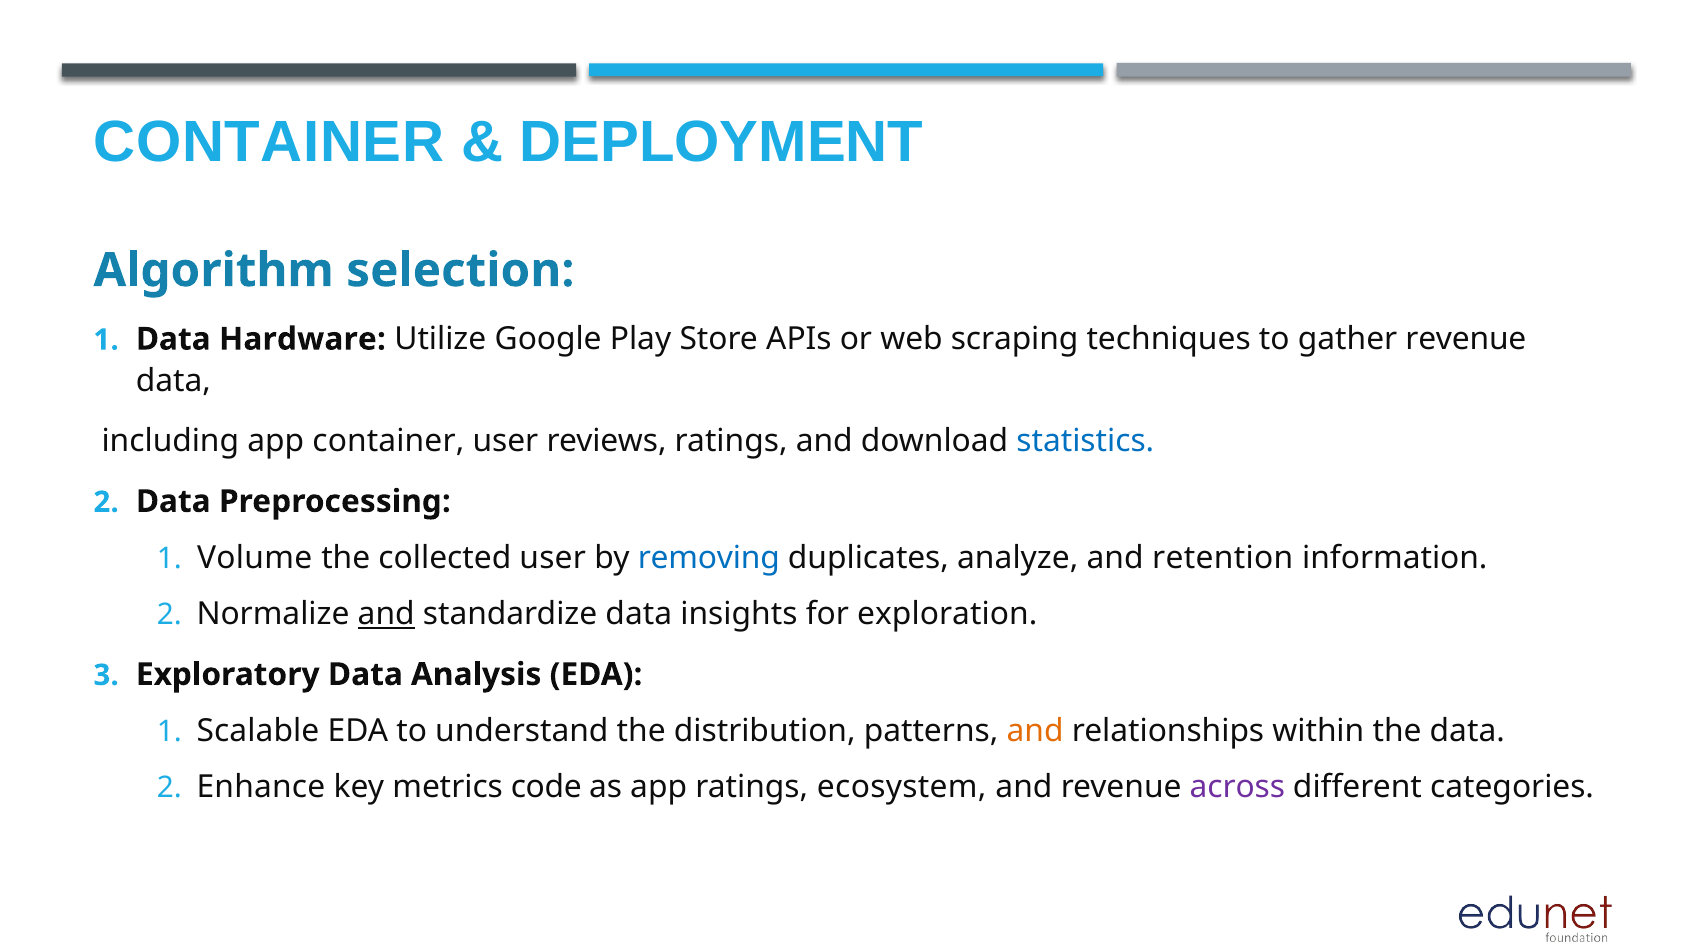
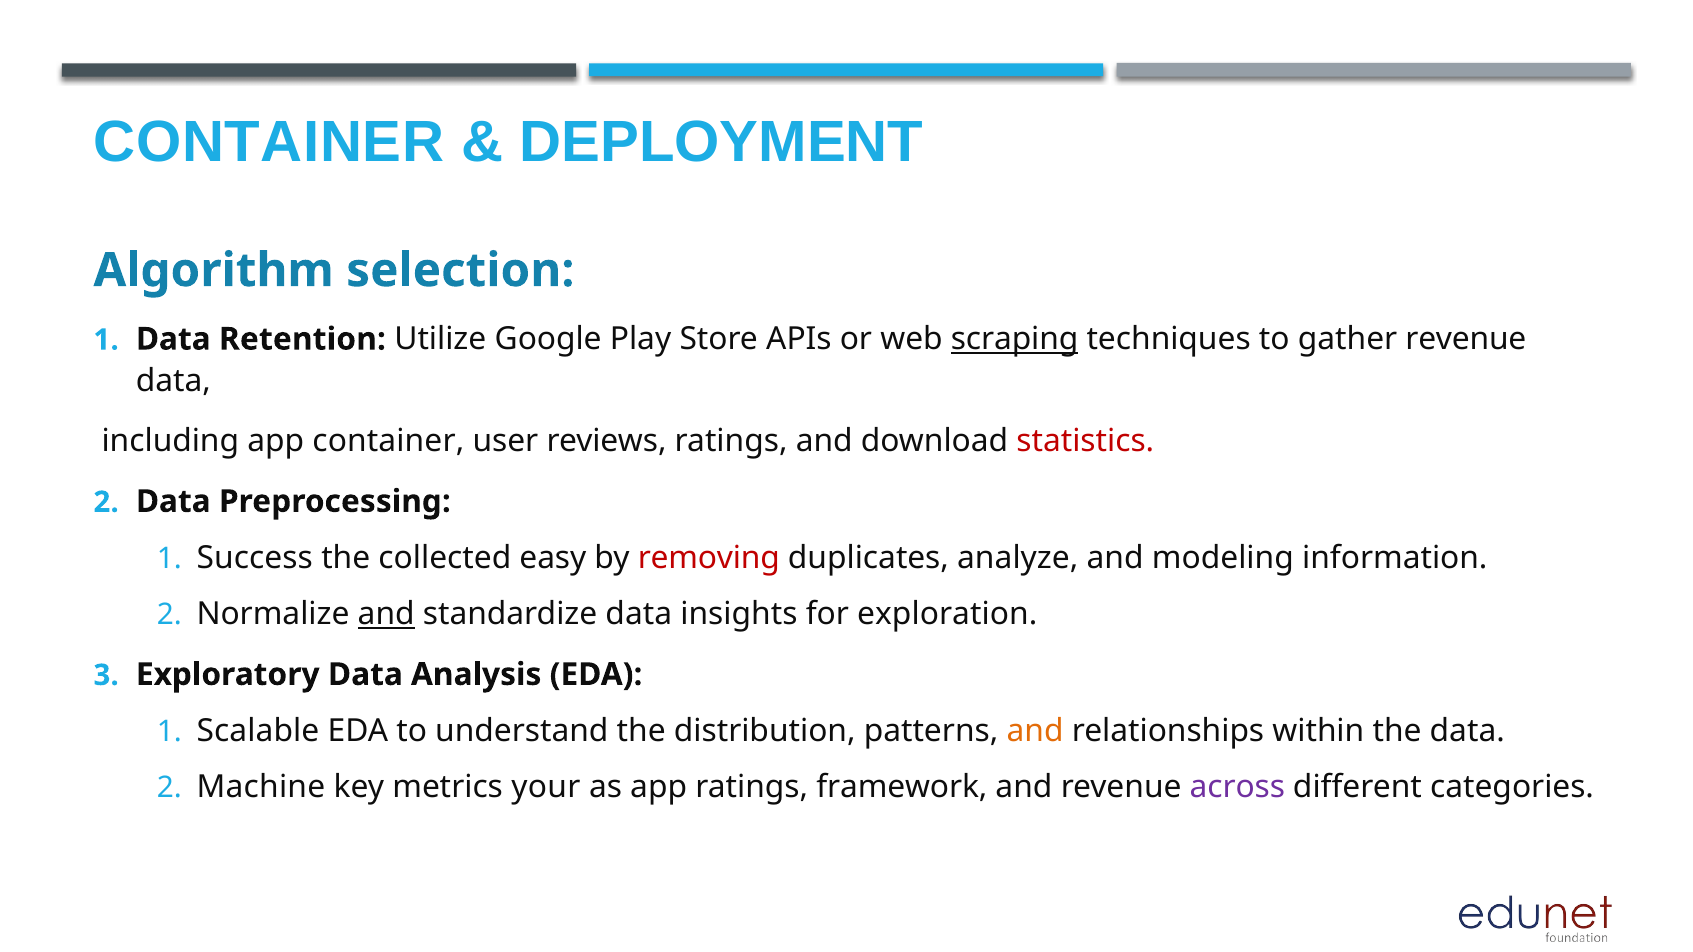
Hardware: Hardware -> Retention
scraping underline: none -> present
statistics colour: blue -> red
Volume: Volume -> Success
collected user: user -> easy
removing colour: blue -> red
retention: retention -> modeling
Enhance: Enhance -> Machine
code: code -> your
ecosystem: ecosystem -> framework
